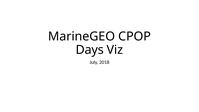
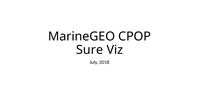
Days: Days -> Sure
